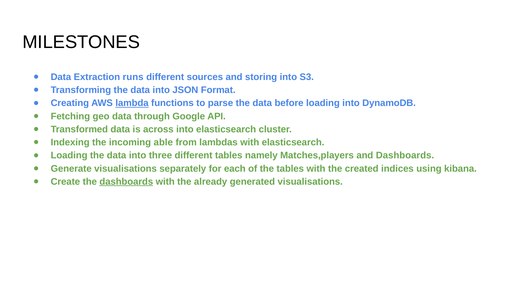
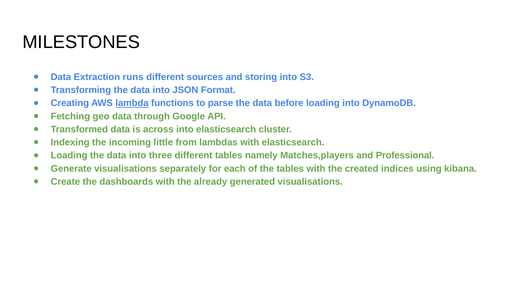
able: able -> little
and Dashboards: Dashboards -> Professional
dashboards at (126, 182) underline: present -> none
